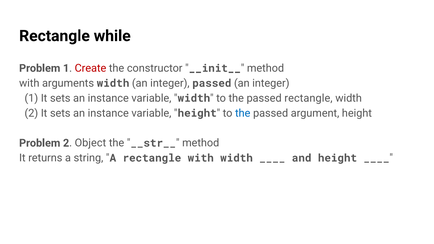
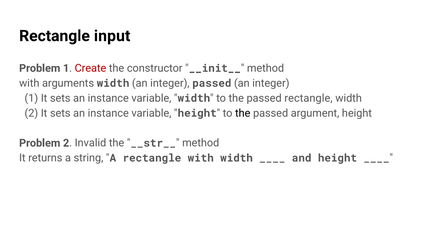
while: while -> input
the at (243, 113) colour: blue -> black
Object: Object -> Invalid
